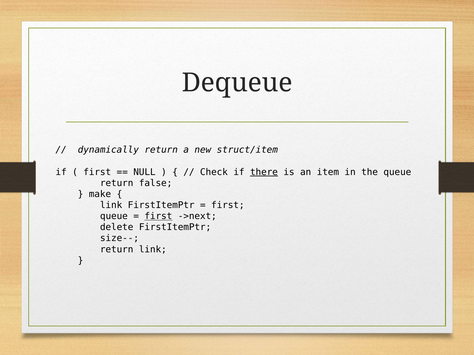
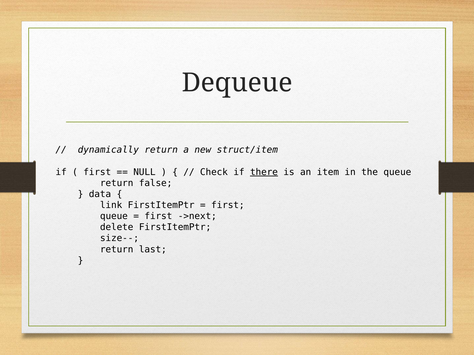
make: make -> data
first at (158, 216) underline: present -> none
return link: link -> last
